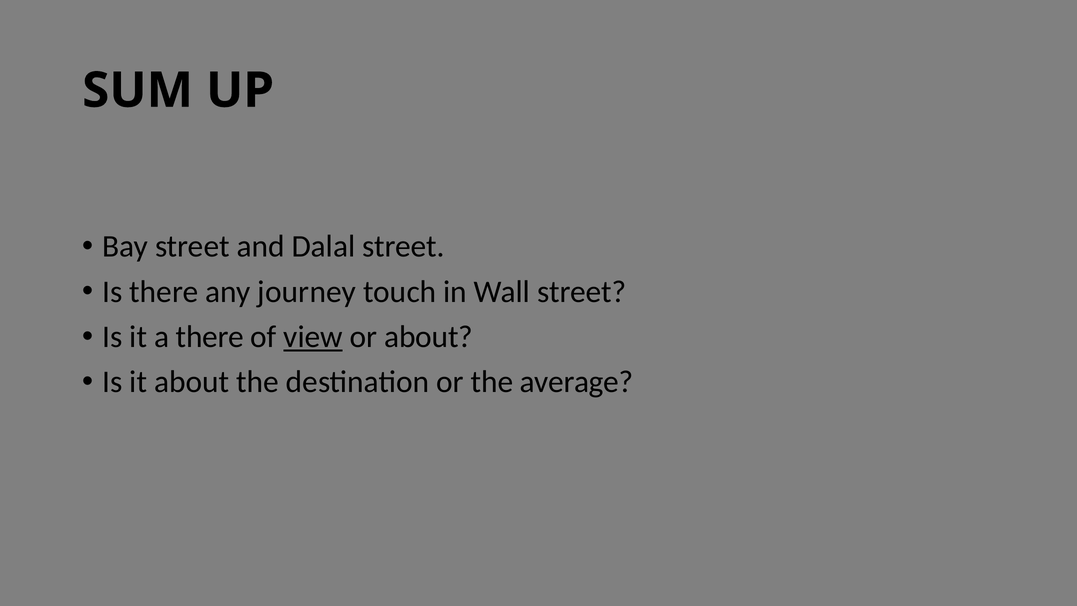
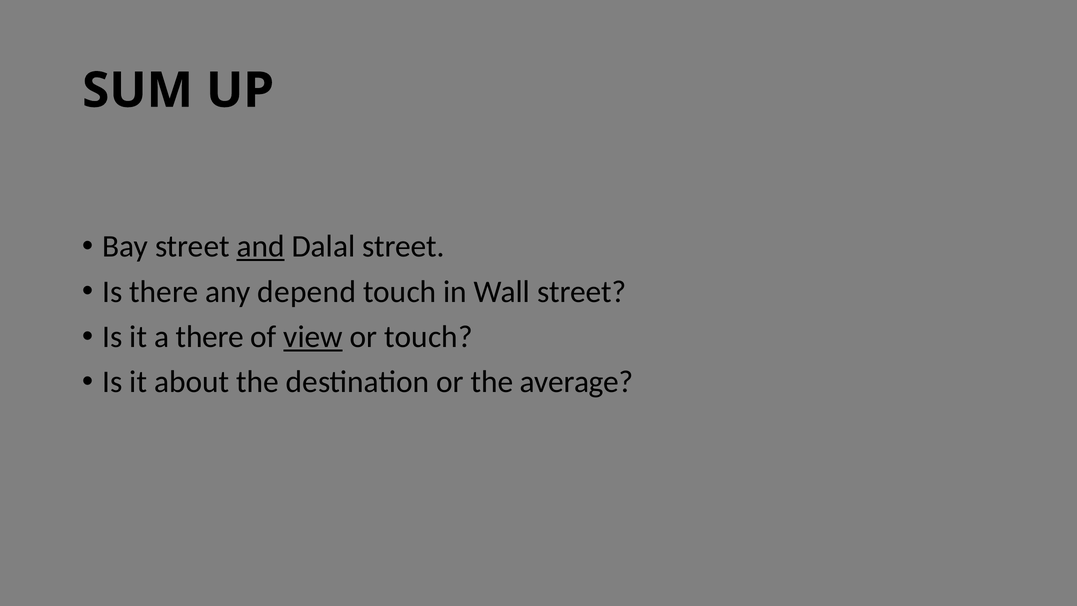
and underline: none -> present
journey: journey -> depend
or about: about -> touch
